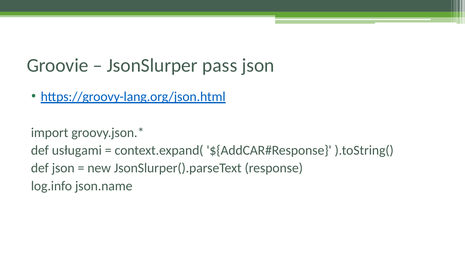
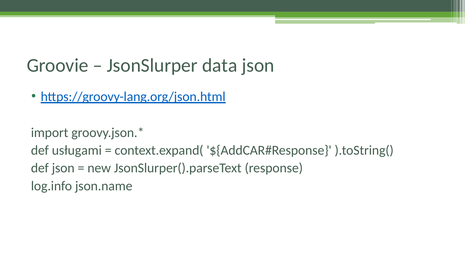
pass: pass -> data
